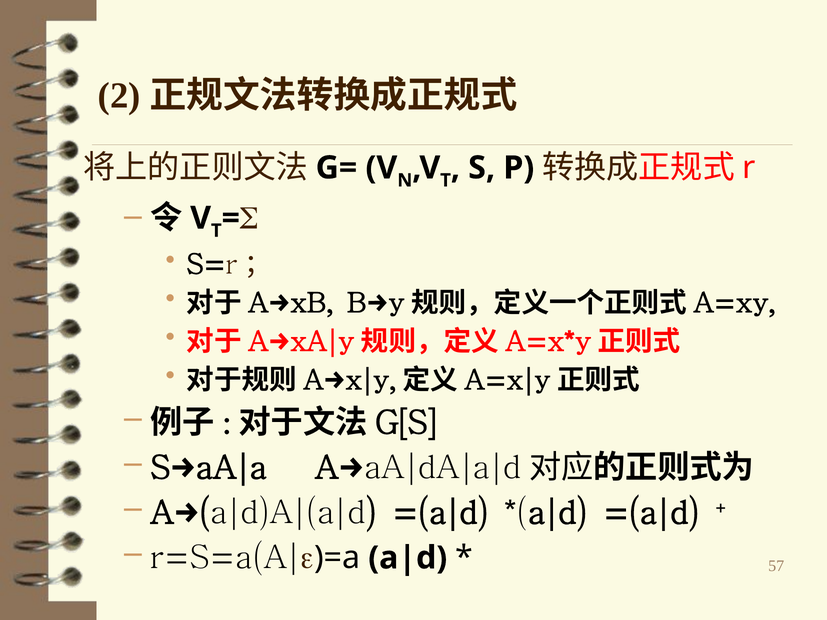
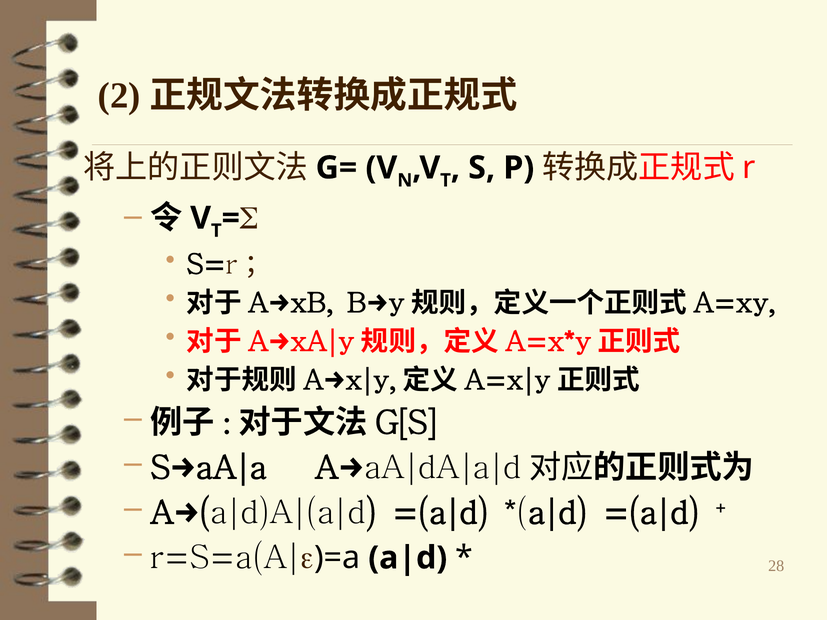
57: 57 -> 28
